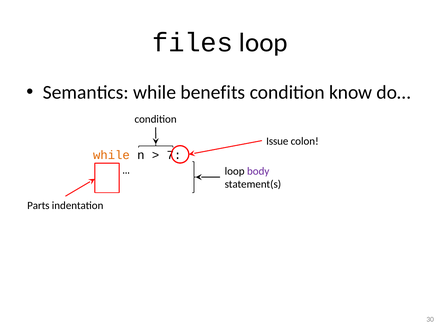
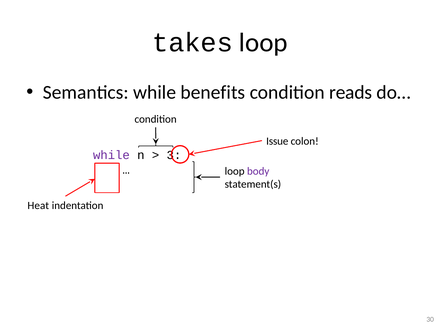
files: files -> takes
know: know -> reads
while at (111, 155) colour: orange -> purple
7: 7 -> 3
Parts: Parts -> Heat
